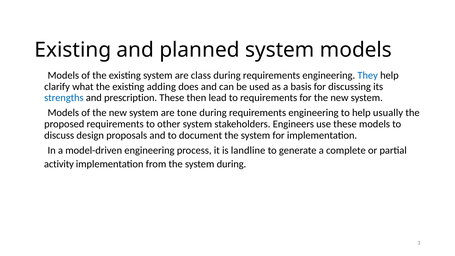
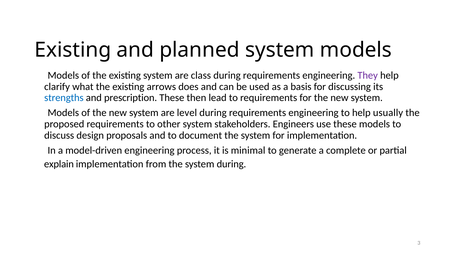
They colour: blue -> purple
adding: adding -> arrows
tone: tone -> level
landline: landline -> minimal
activity: activity -> explain
